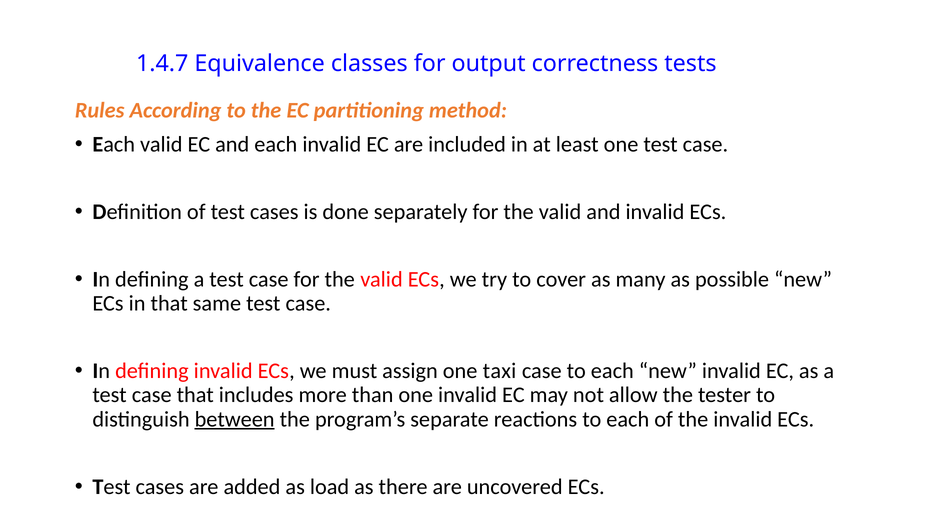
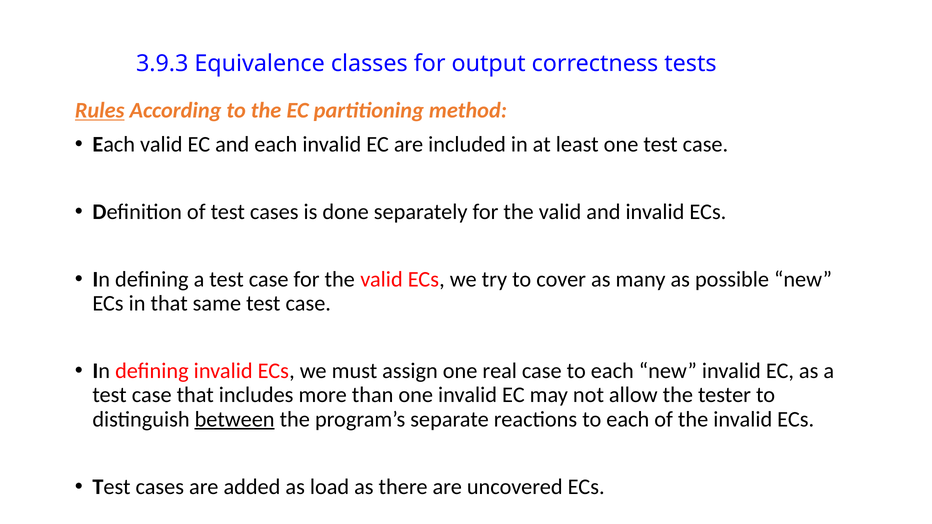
1.4.7: 1.4.7 -> 3.9.3
Rules underline: none -> present
taxi: taxi -> real
